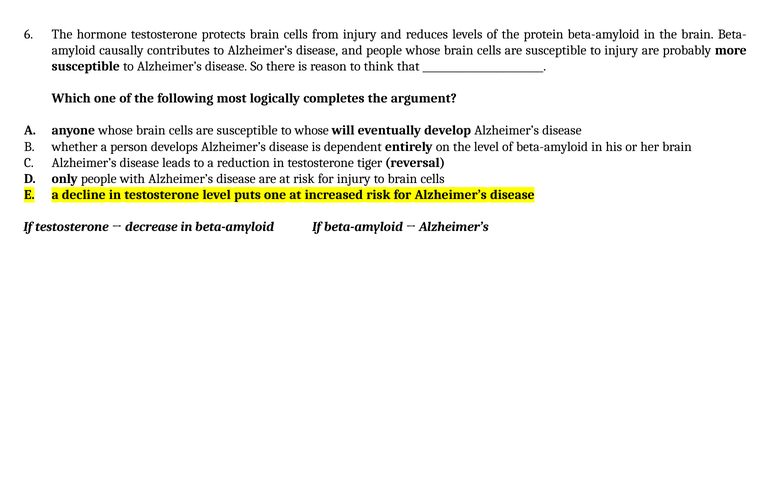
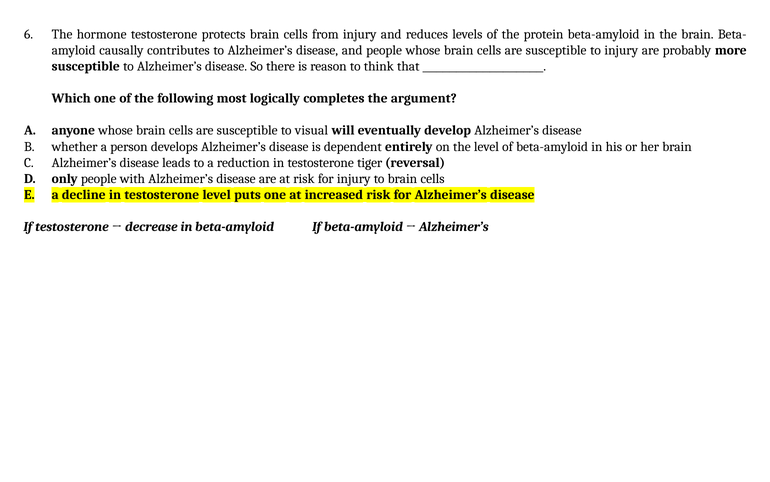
to whose: whose -> visual
